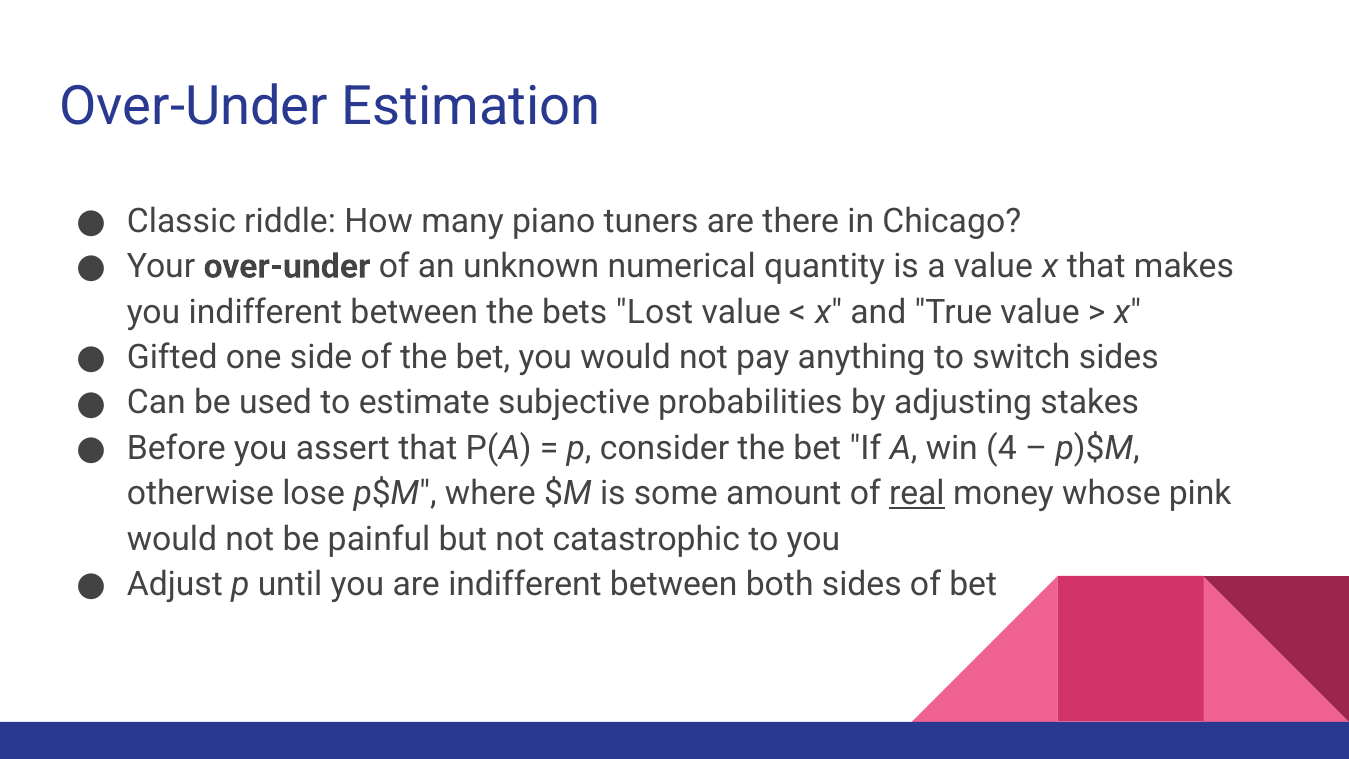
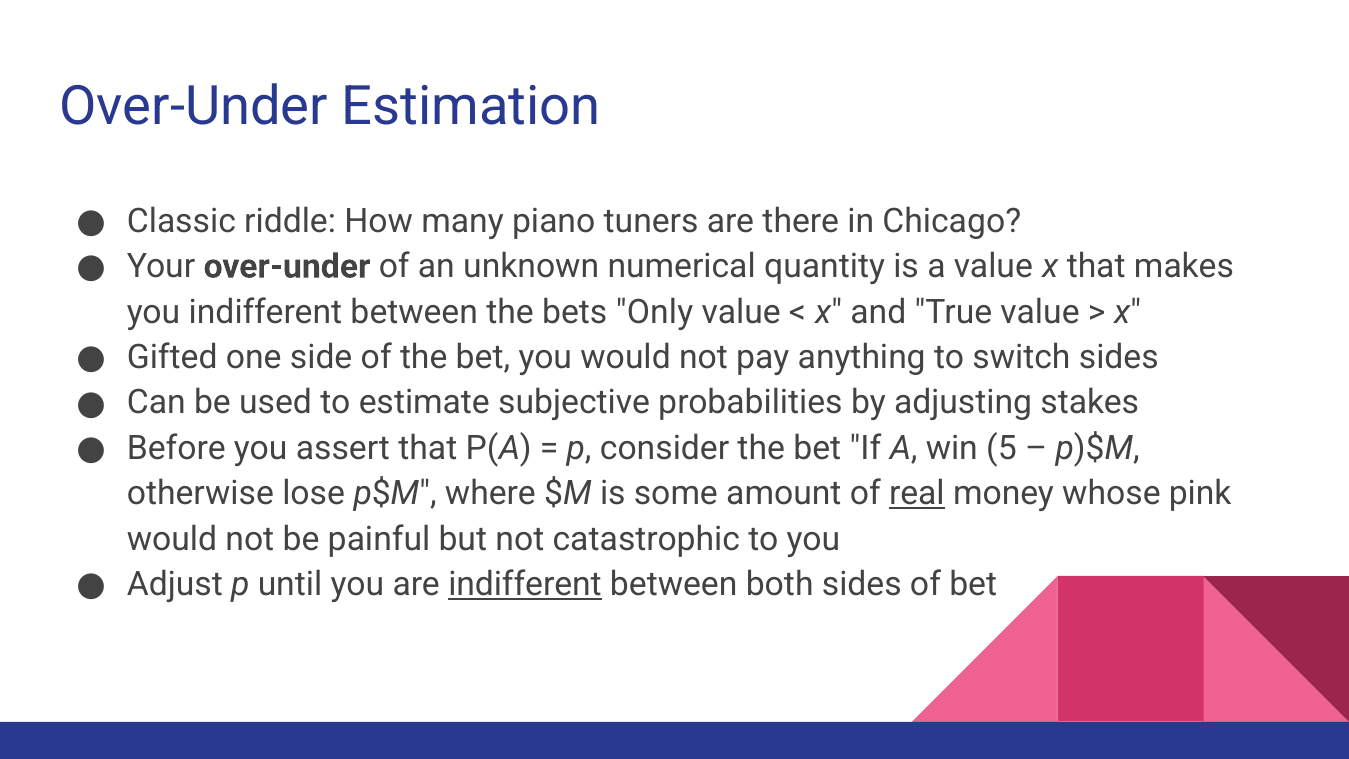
Lost: Lost -> Only
4: 4 -> 5
indifferent at (525, 585) underline: none -> present
